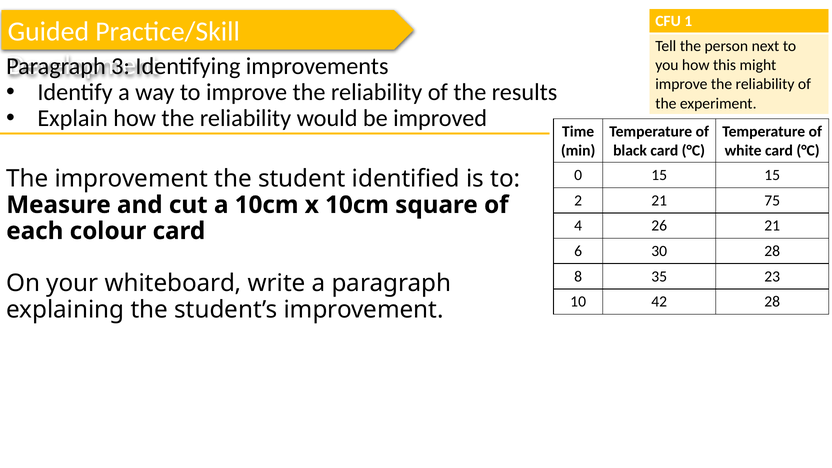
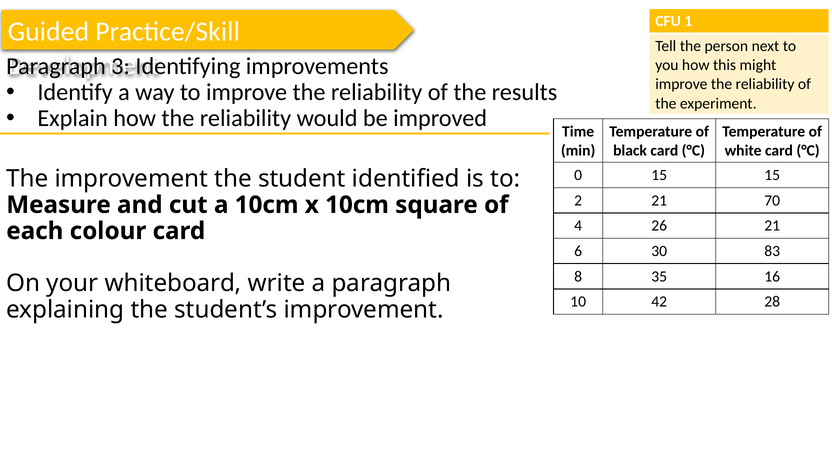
75: 75 -> 70
30 28: 28 -> 83
23: 23 -> 16
